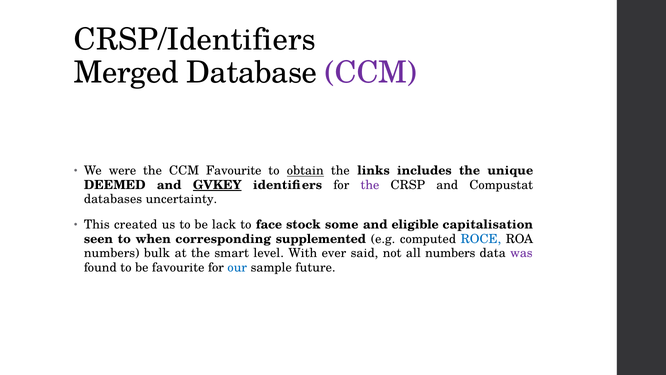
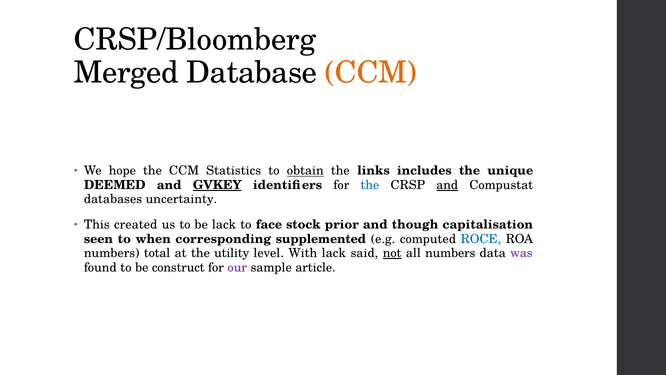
CRSP/Identifiers: CRSP/Identifiers -> CRSP/Bloomberg
CCM at (371, 73) colour: purple -> orange
were: were -> hope
CCM Favourite: Favourite -> Statistics
the at (370, 185) colour: purple -> blue
and at (447, 185) underline: none -> present
some: some -> prior
eligible: eligible -> though
bulk: bulk -> total
smart: smart -> utility
With ever: ever -> lack
not underline: none -> present
be favourite: favourite -> construct
our colour: blue -> purple
future: future -> article
